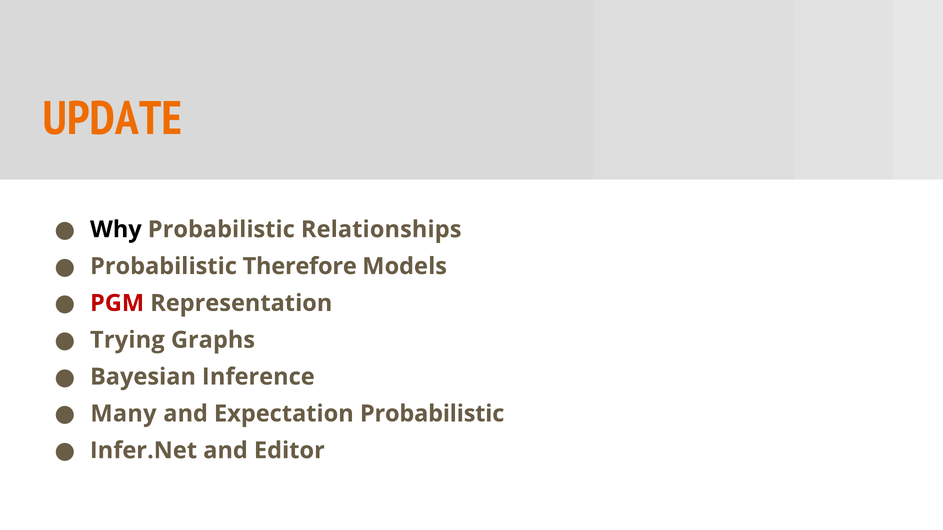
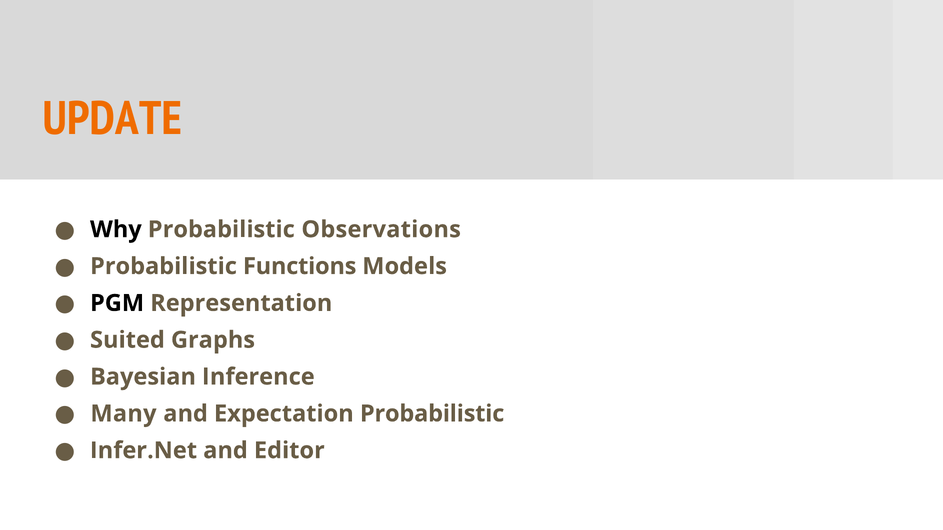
Relationships: Relationships -> Observations
Therefore: Therefore -> Functions
PGM colour: red -> black
Trying: Trying -> Suited
